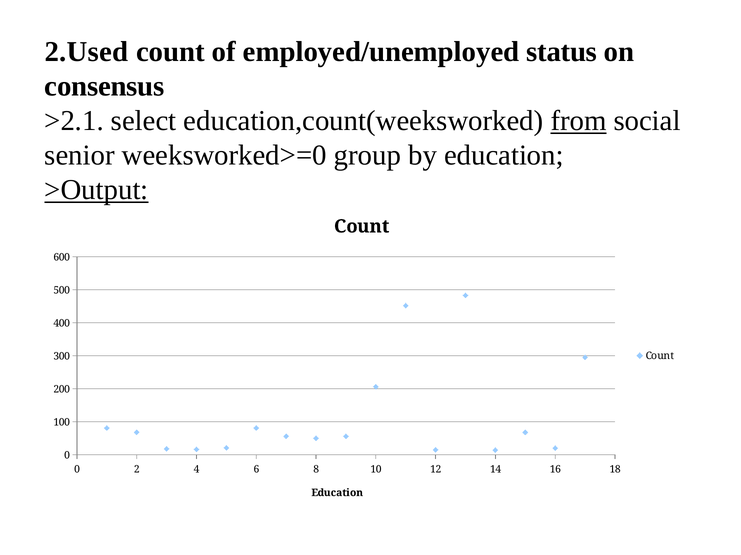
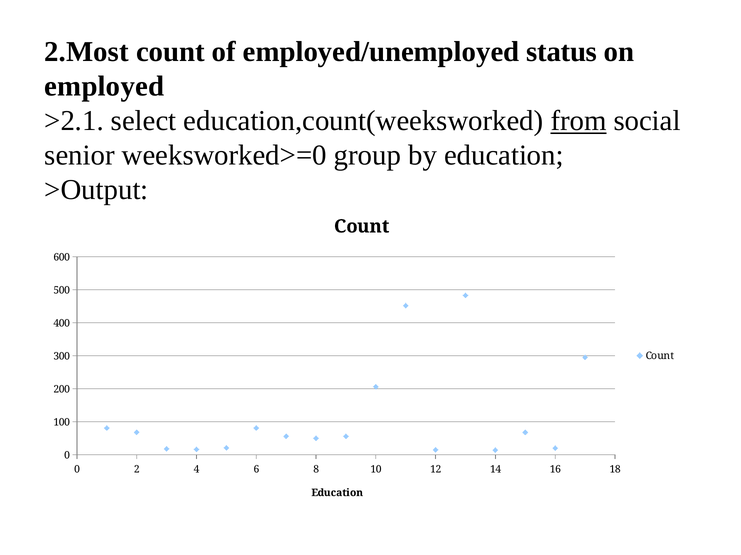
2.Used: 2.Used -> 2.Most
consensus: consensus -> employed
>Output underline: present -> none
